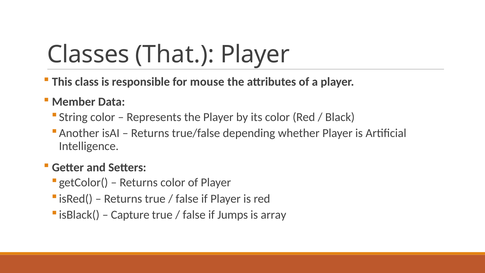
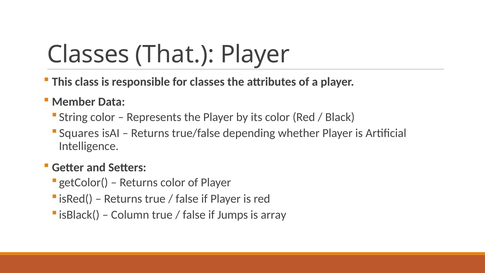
for mouse: mouse -> classes
Another: Another -> Squares
Capture: Capture -> Column
